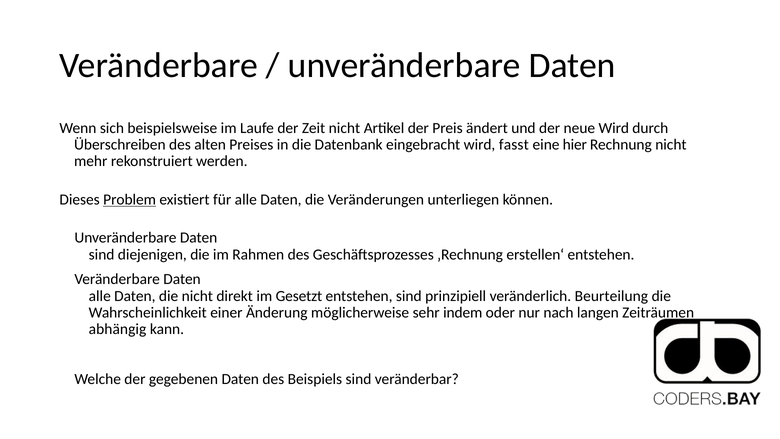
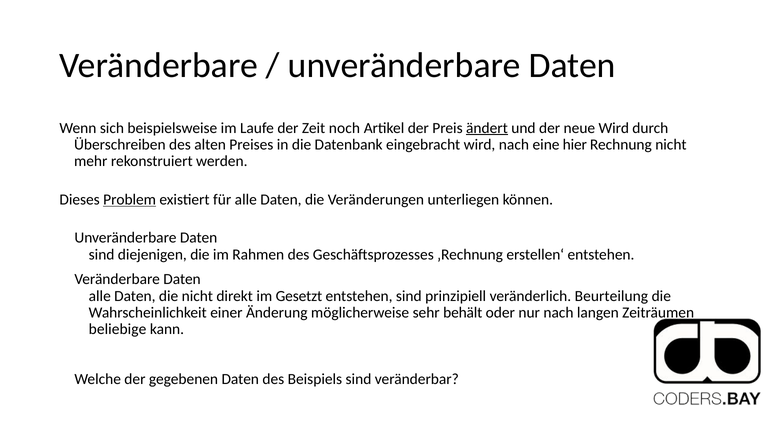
Zeit nicht: nicht -> noch
ändert underline: none -> present
wird fasst: fasst -> nach
indem: indem -> behält
abhängig: abhängig -> beliebige
